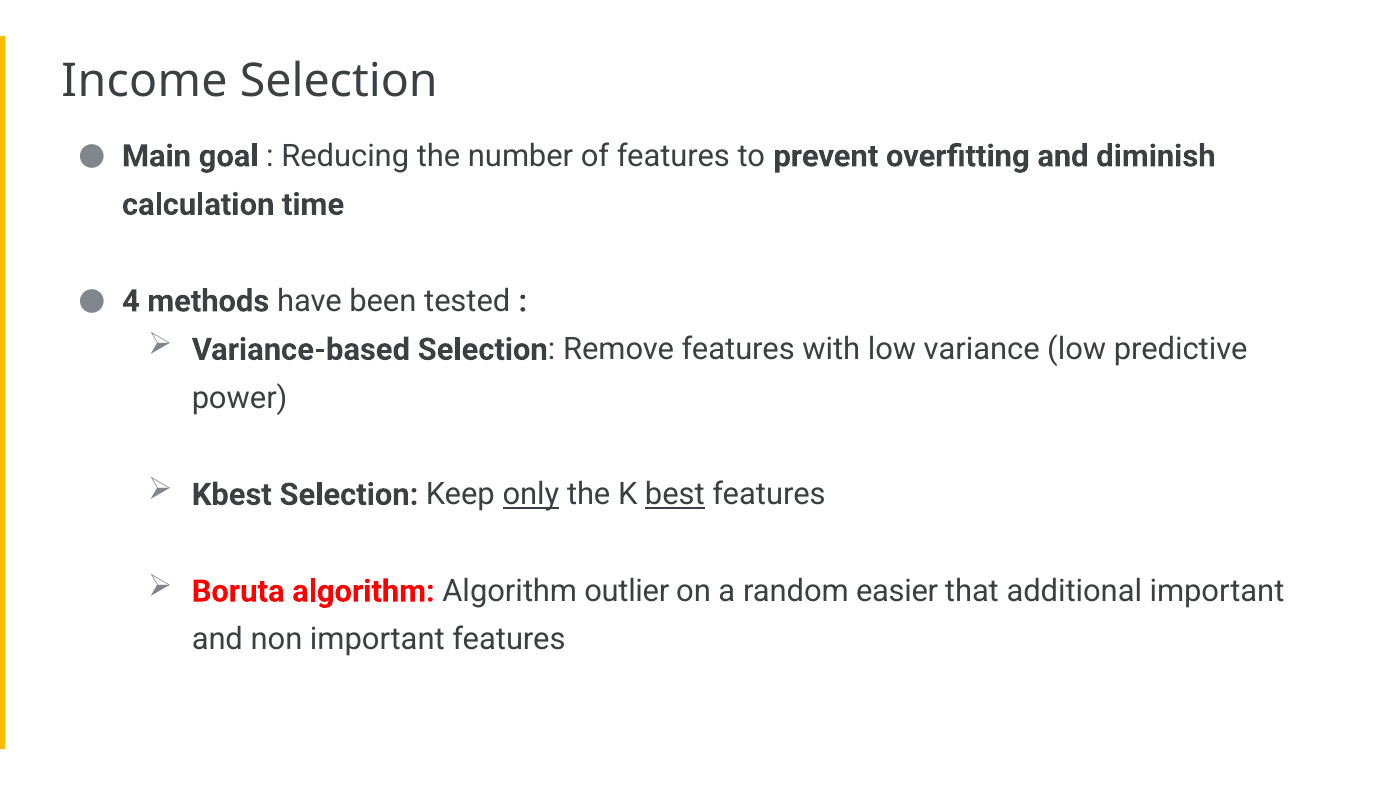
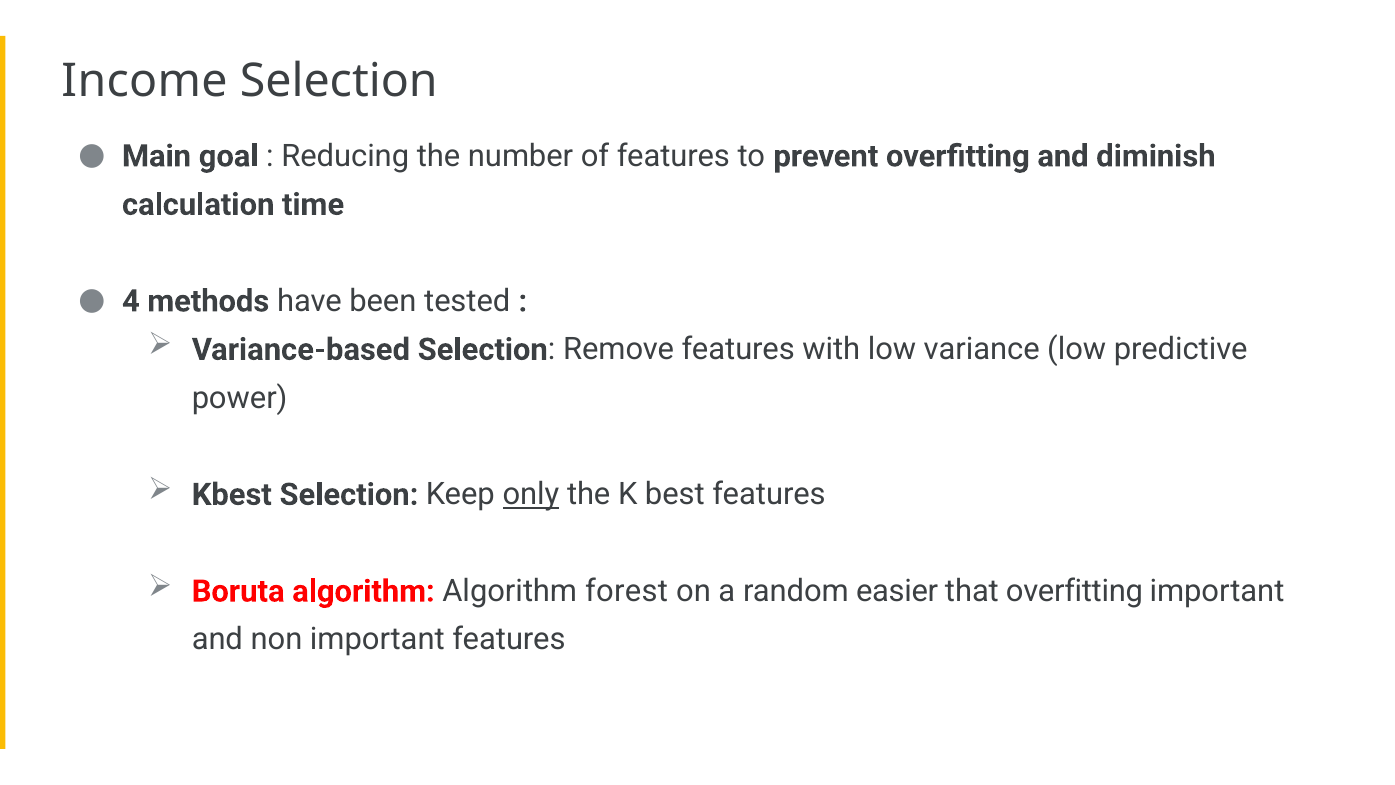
best underline: present -> none
outlier: outlier -> forest
that additional: additional -> overfitting
